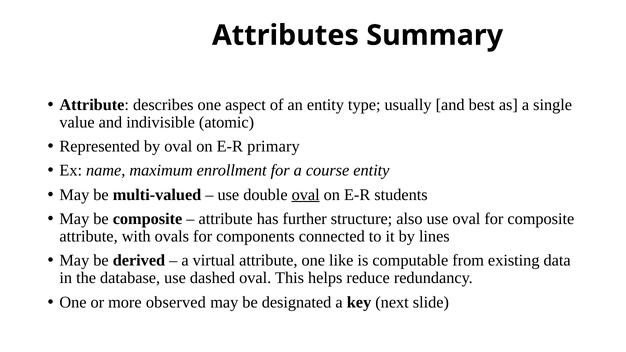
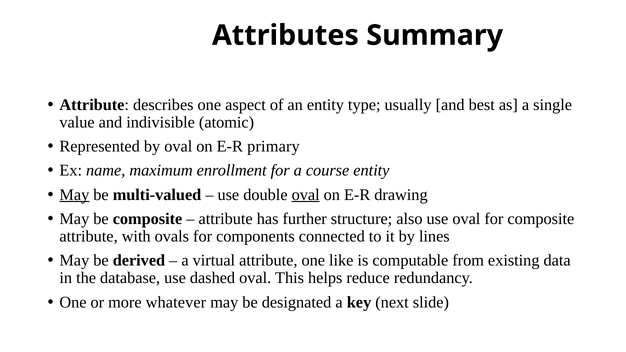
May at (74, 195) underline: none -> present
students: students -> drawing
observed: observed -> whatever
